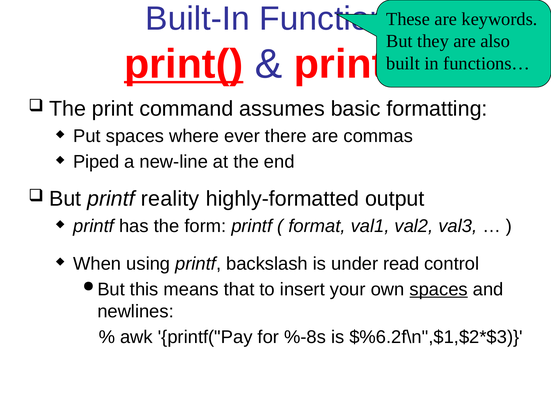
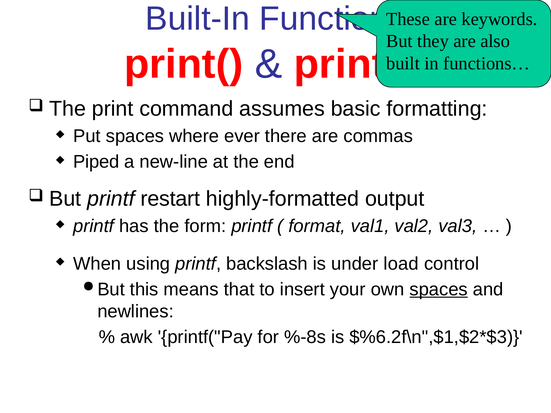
print( underline: present -> none
reality: reality -> restart
read: read -> load
